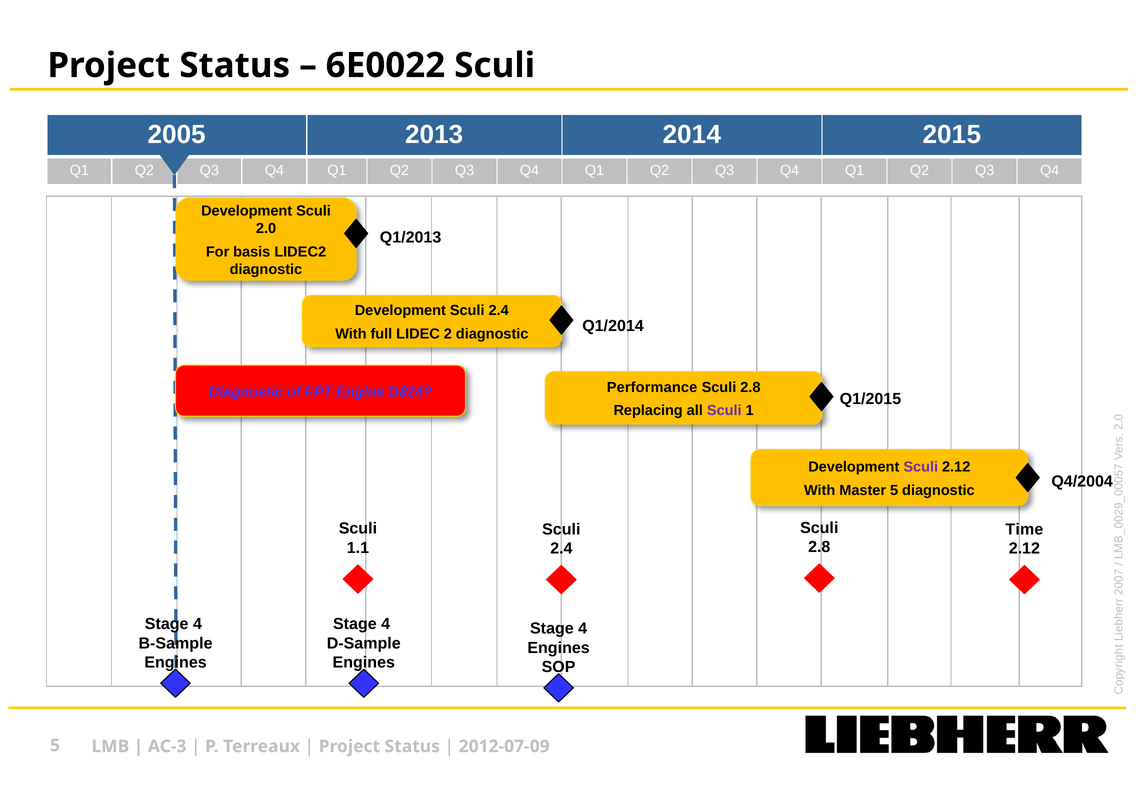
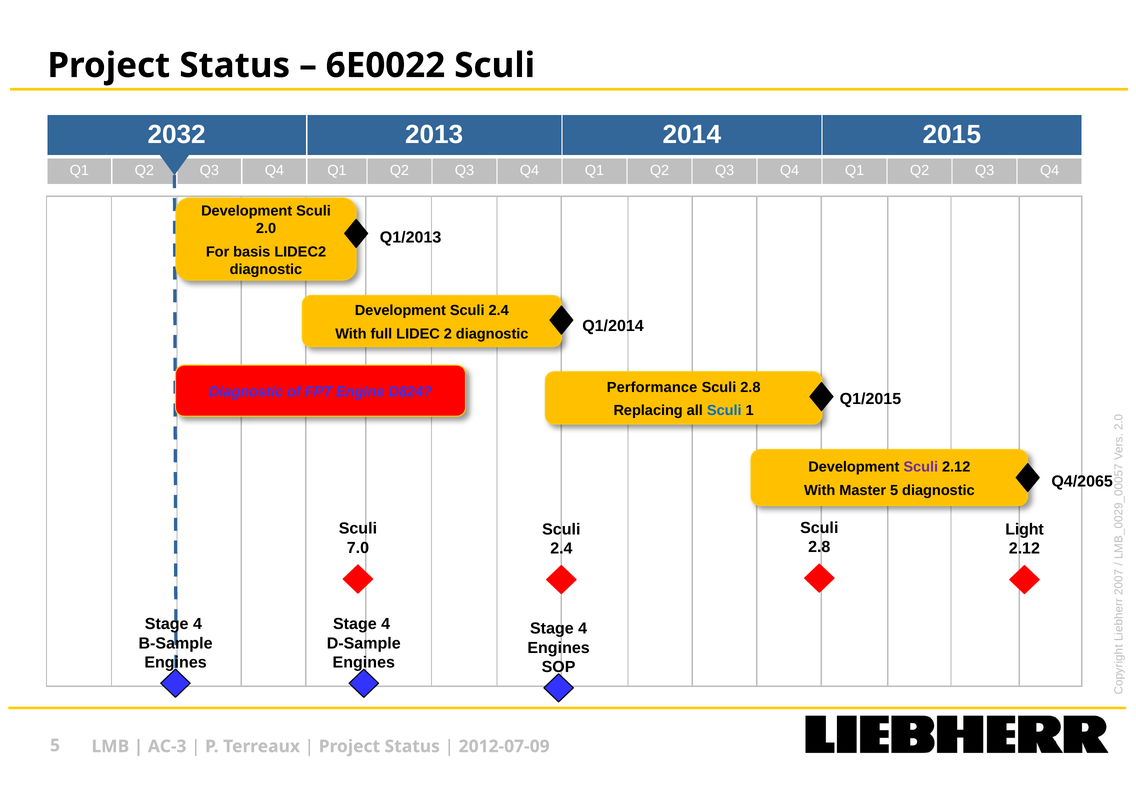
2005: 2005 -> 2032
Sculi at (724, 410) colour: purple -> blue
Q4/2004: Q4/2004 -> Q4/2065
Time: Time -> Light
1.1: 1.1 -> 7.0
